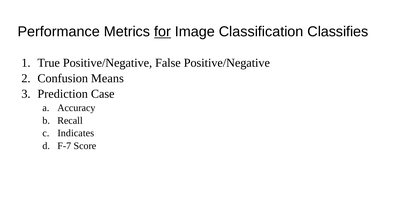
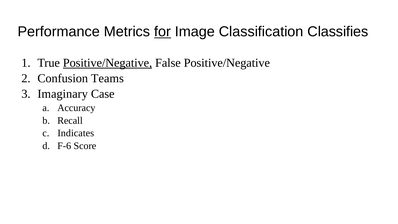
Positive/Negative at (108, 63) underline: none -> present
Means: Means -> Teams
Prediction: Prediction -> Imaginary
F-7: F-7 -> F-6
